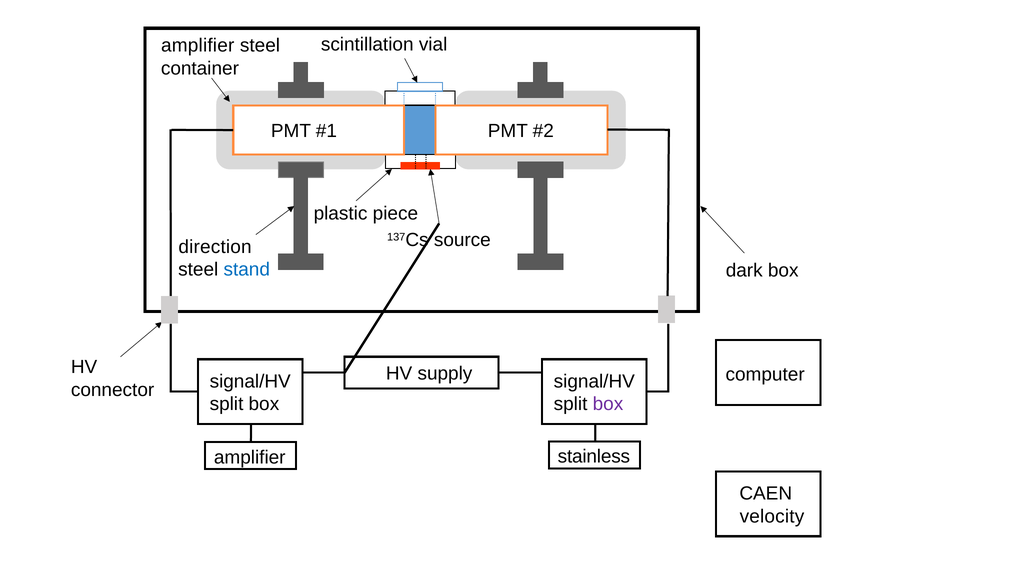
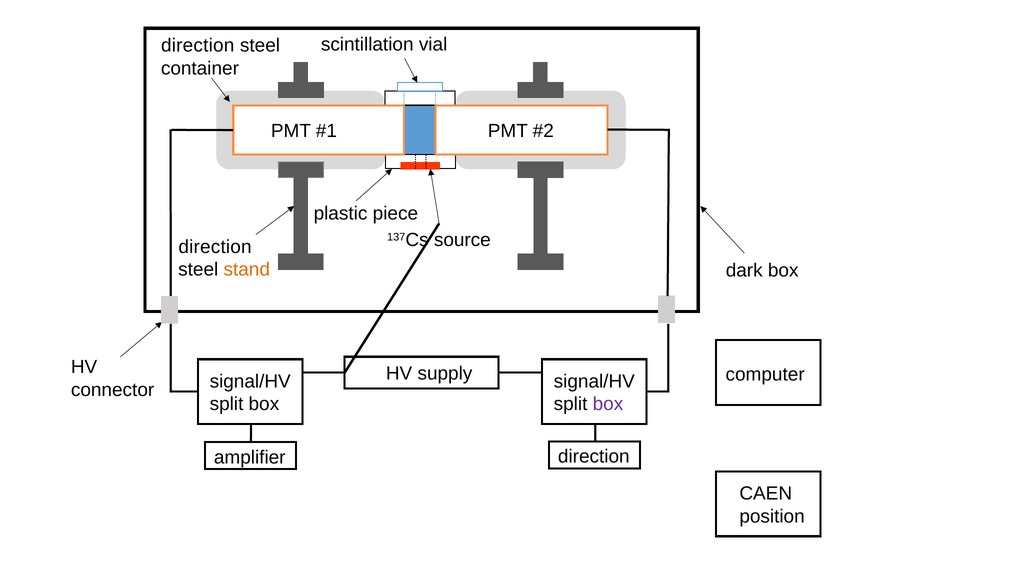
amplifier at (198, 45): amplifier -> direction
stand colour: blue -> orange
amplifier stainless: stainless -> direction
velocity: velocity -> position
